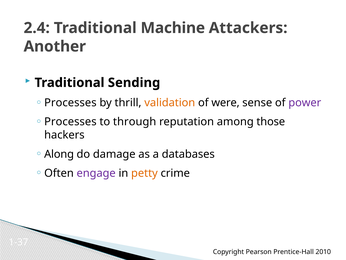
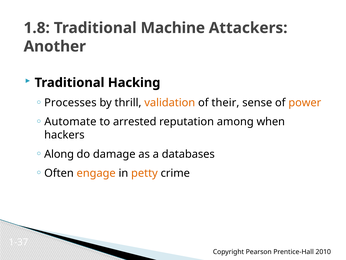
2.4: 2.4 -> 1.8
Sending: Sending -> Hacking
were: were -> their
power colour: purple -> orange
Processes at (70, 122): Processes -> Automate
through: through -> arrested
those: those -> when
engage colour: purple -> orange
